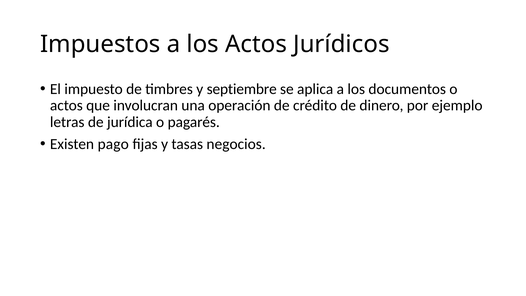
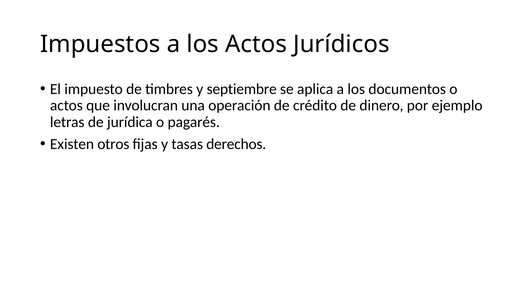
pago: pago -> otros
negocios: negocios -> derechos
